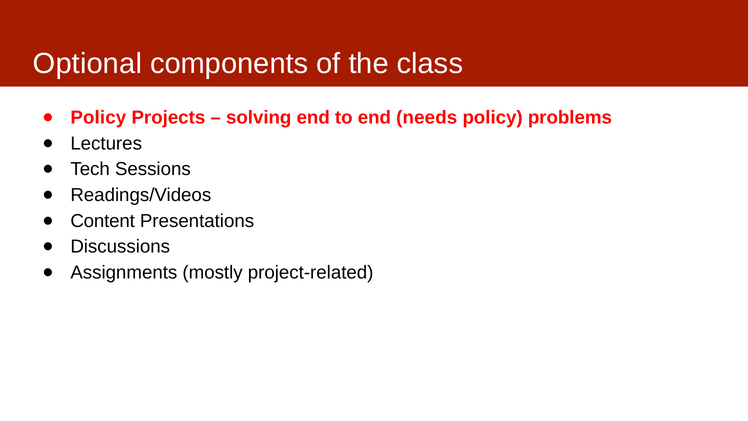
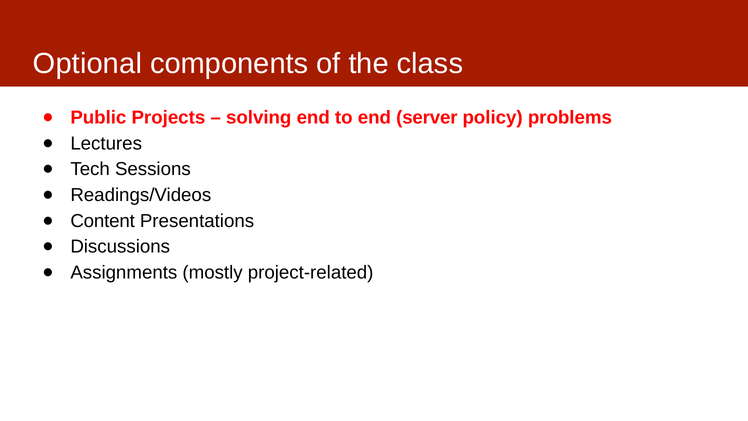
Policy at (98, 118): Policy -> Public
needs: needs -> server
